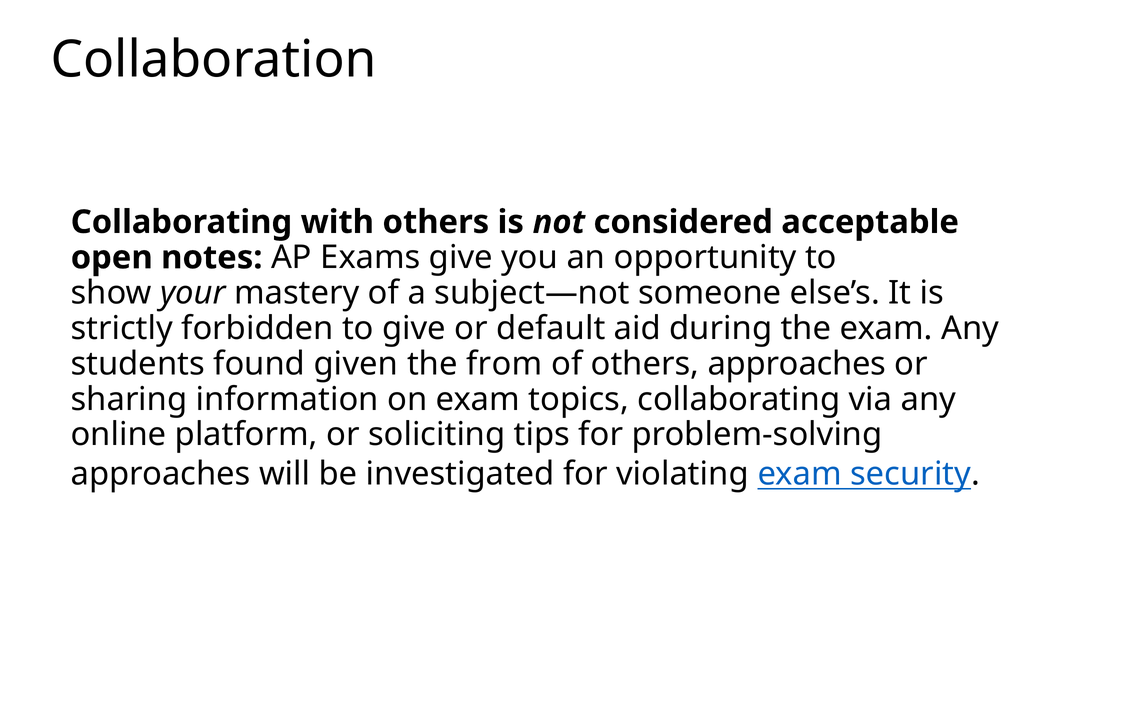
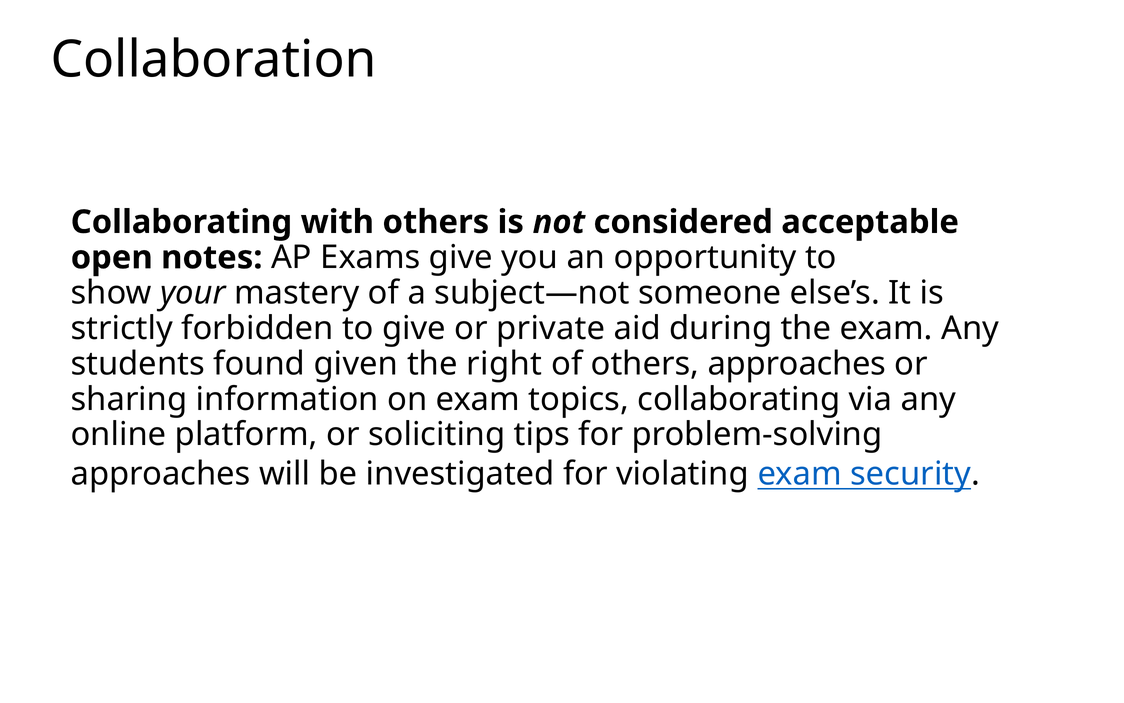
default: default -> private
from: from -> right
